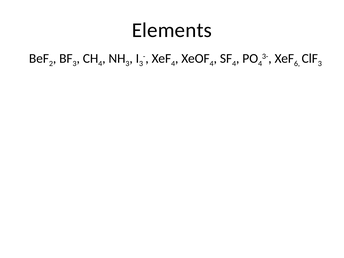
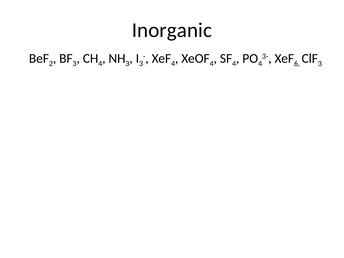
Elements: Elements -> Inorganic
